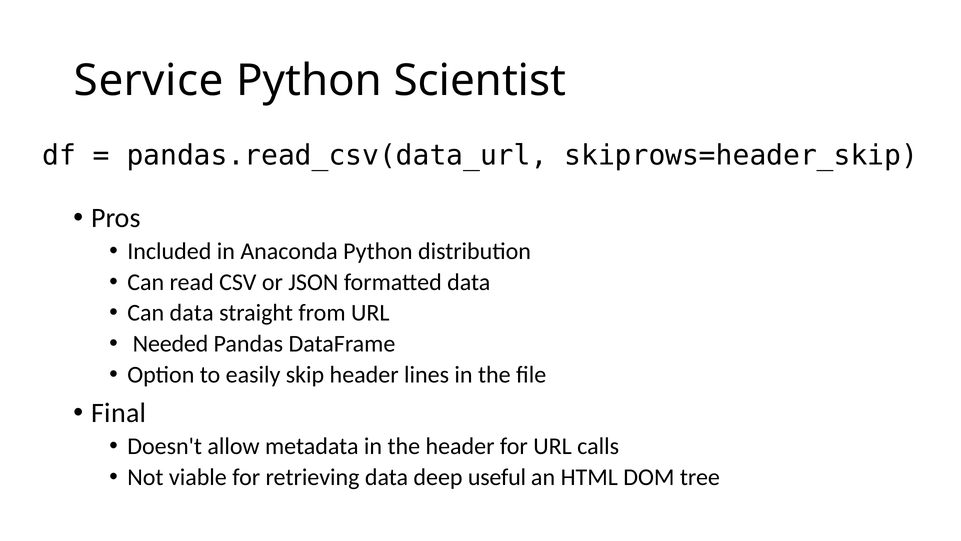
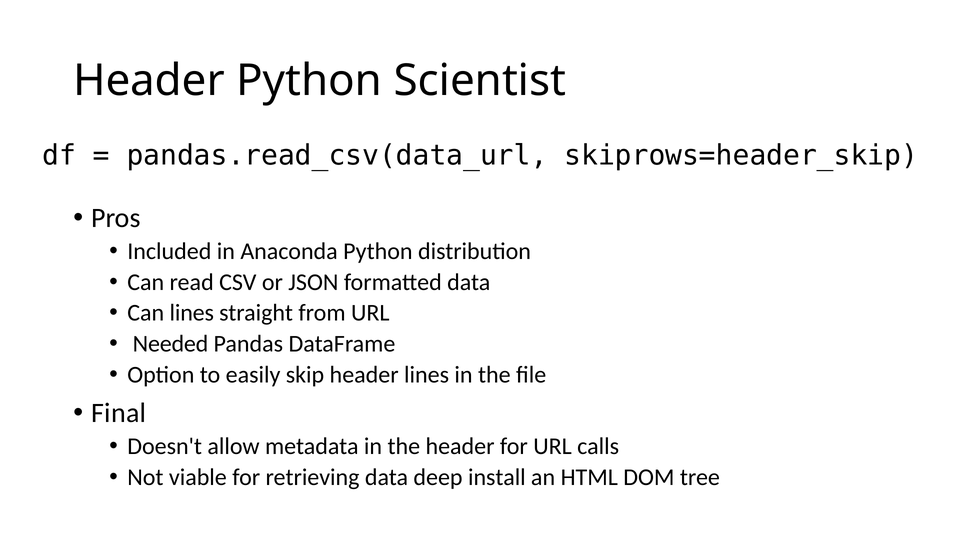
Service at (149, 81): Service -> Header
Can data: data -> lines
useful: useful -> install
